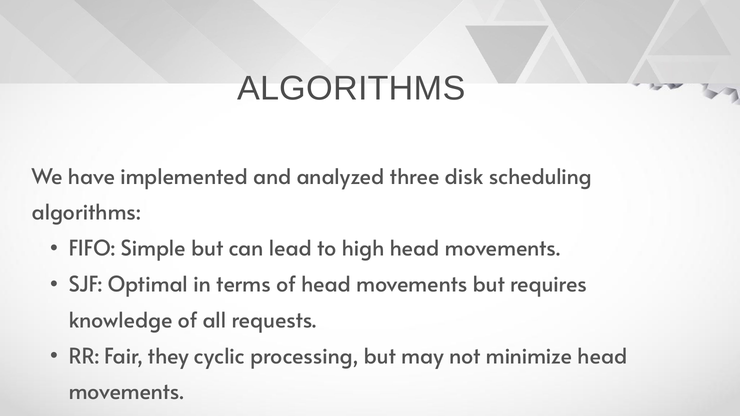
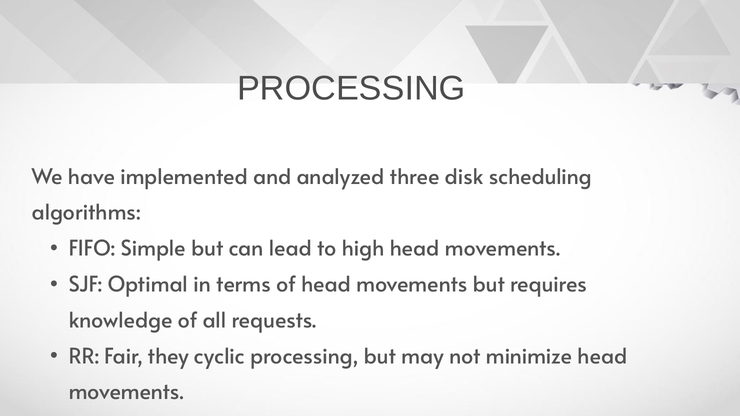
ALGORITHMS at (351, 88): ALGORITHMS -> PROCESSING
